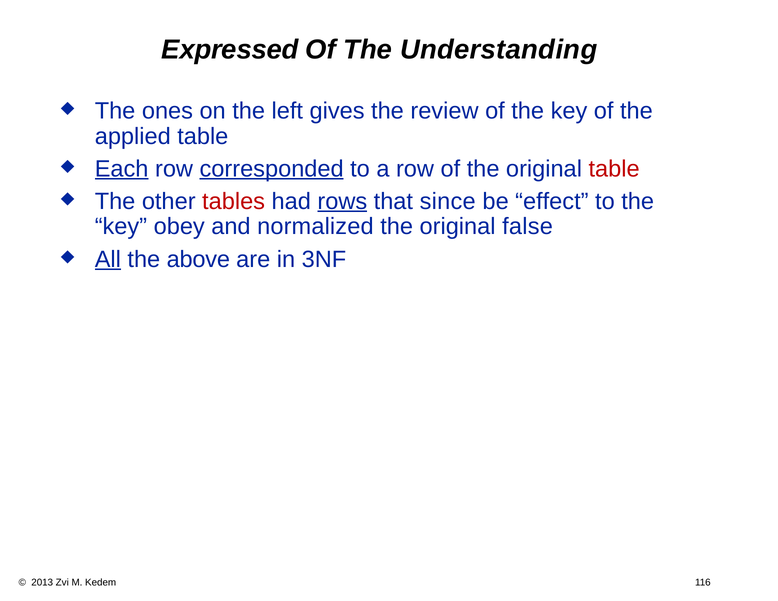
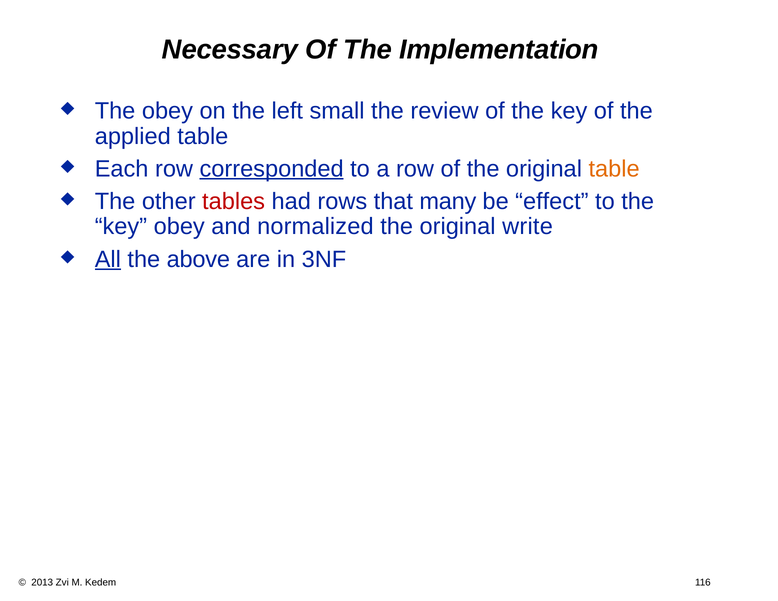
Expressed: Expressed -> Necessary
Understanding: Understanding -> Implementation
The ones: ones -> obey
gives: gives -> small
Each underline: present -> none
table at (614, 169) colour: red -> orange
rows underline: present -> none
since: since -> many
false: false -> write
